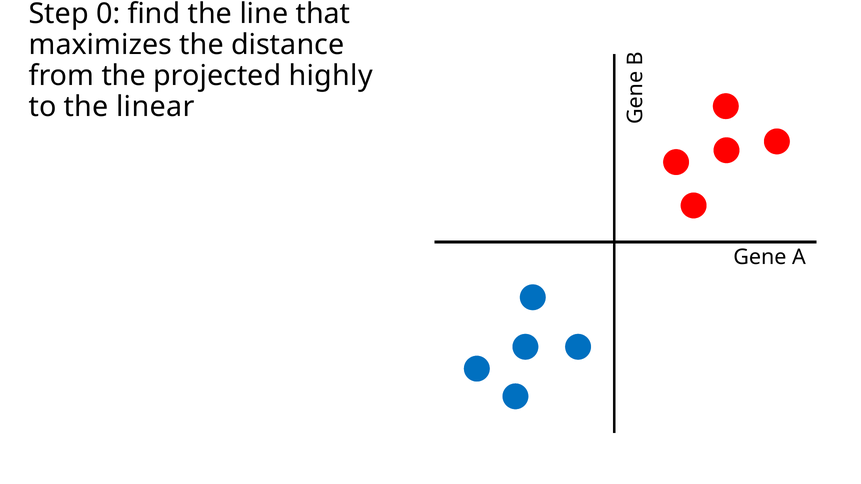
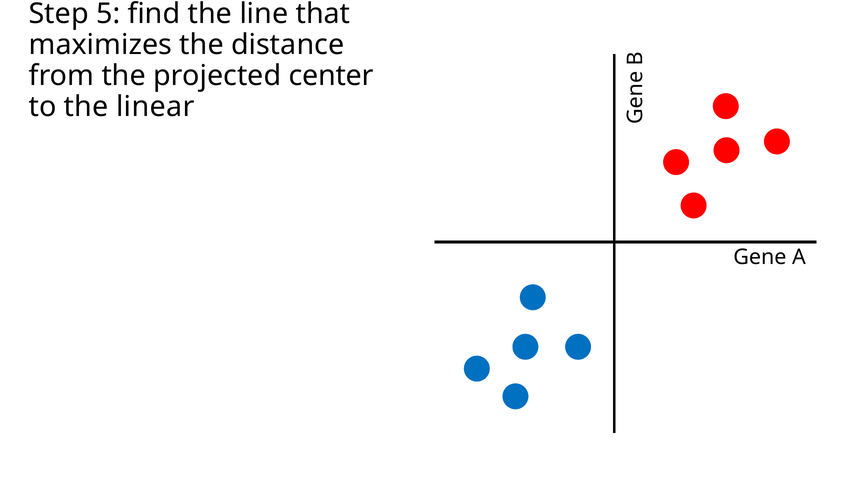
0: 0 -> 5
highly: highly -> center
